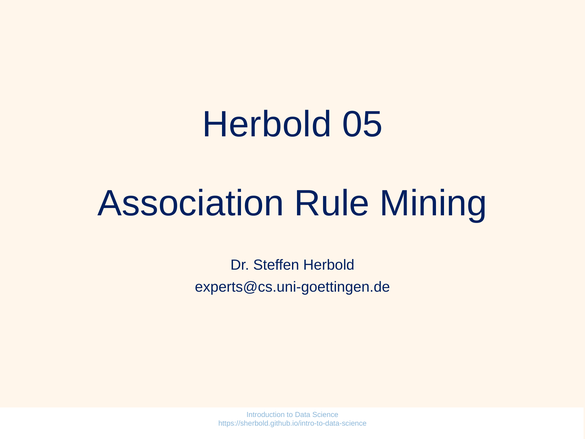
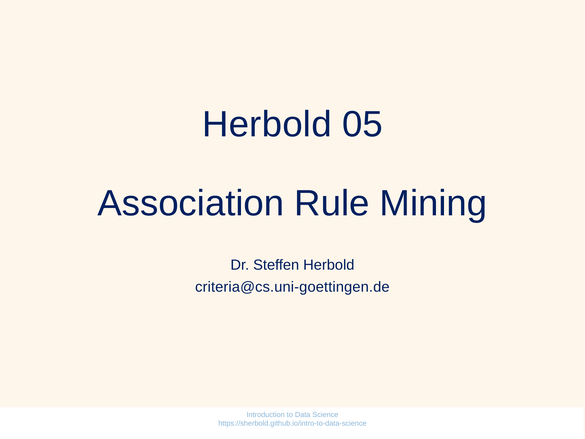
experts@cs.uni-goettingen.de: experts@cs.uni-goettingen.de -> criteria@cs.uni-goettingen.de
